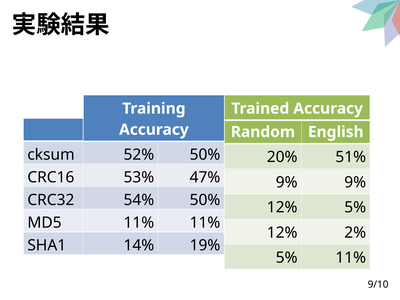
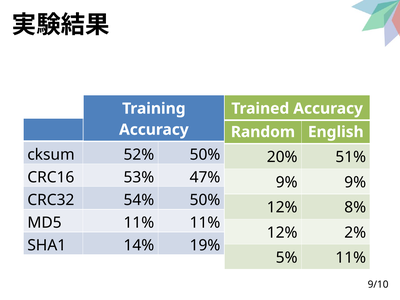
12% 5%: 5% -> 8%
